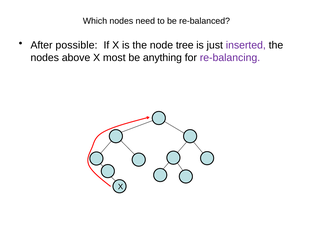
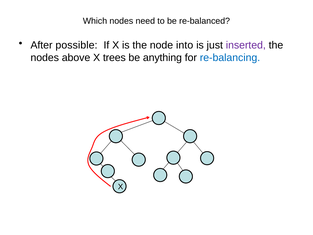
tree: tree -> into
most: most -> trees
re-balancing colour: purple -> blue
